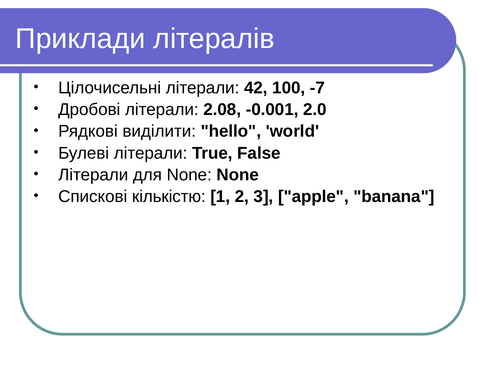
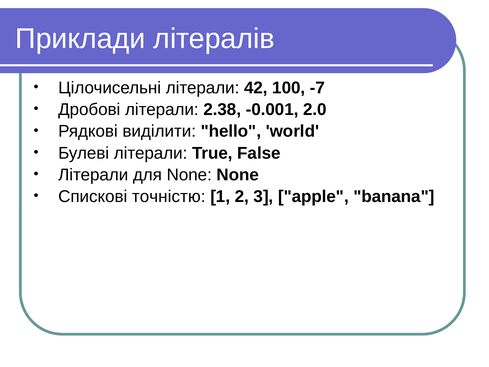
2.08: 2.08 -> 2.38
кількістю: кількістю -> точністю
